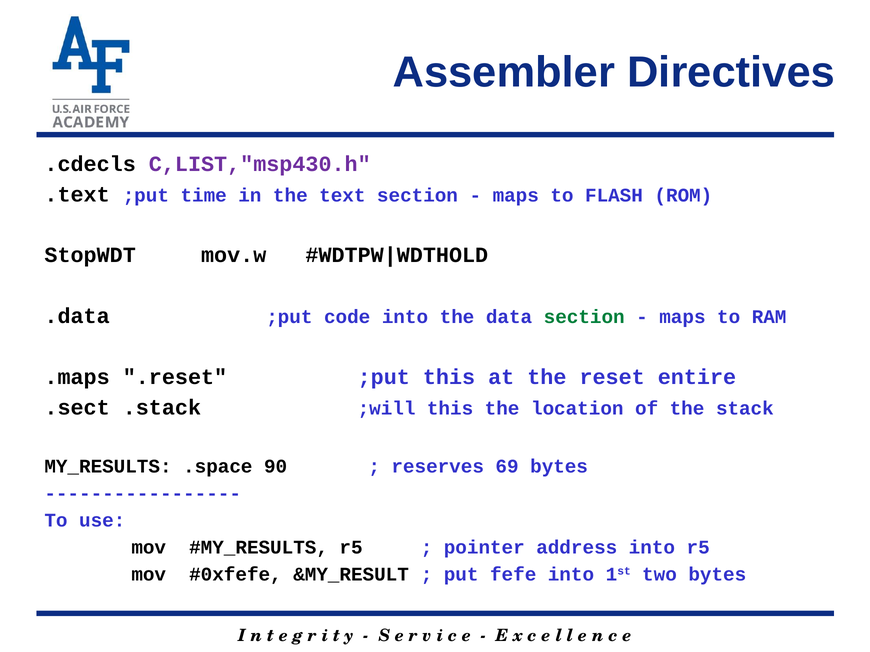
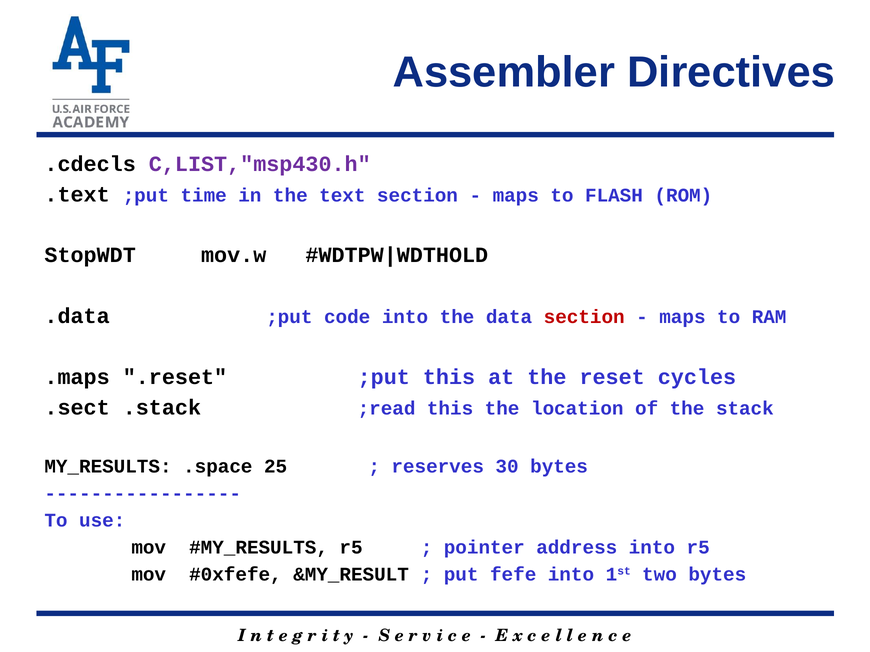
section at (584, 317) colour: green -> red
entire: entire -> cycles
;will: ;will -> ;read
90: 90 -> 25
69: 69 -> 30
